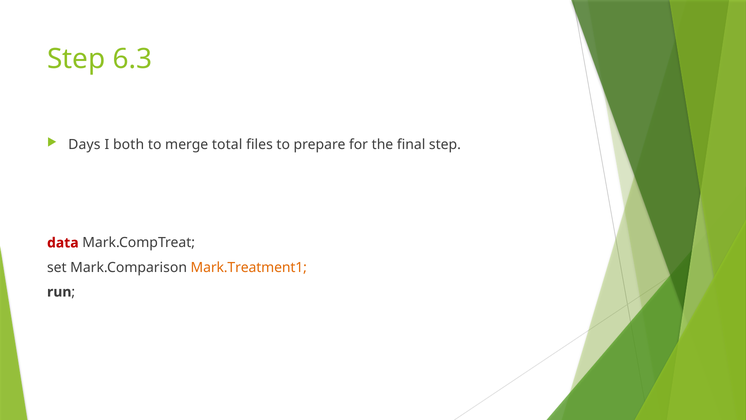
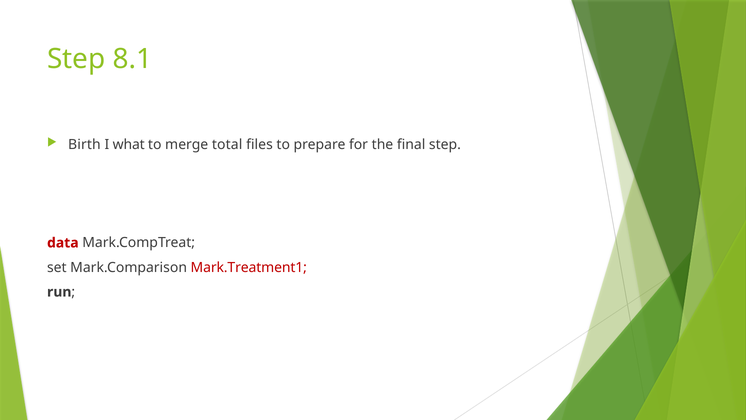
6.3: 6.3 -> 8.1
Days: Days -> Birth
both: both -> what
Mark.Treatment1 colour: orange -> red
